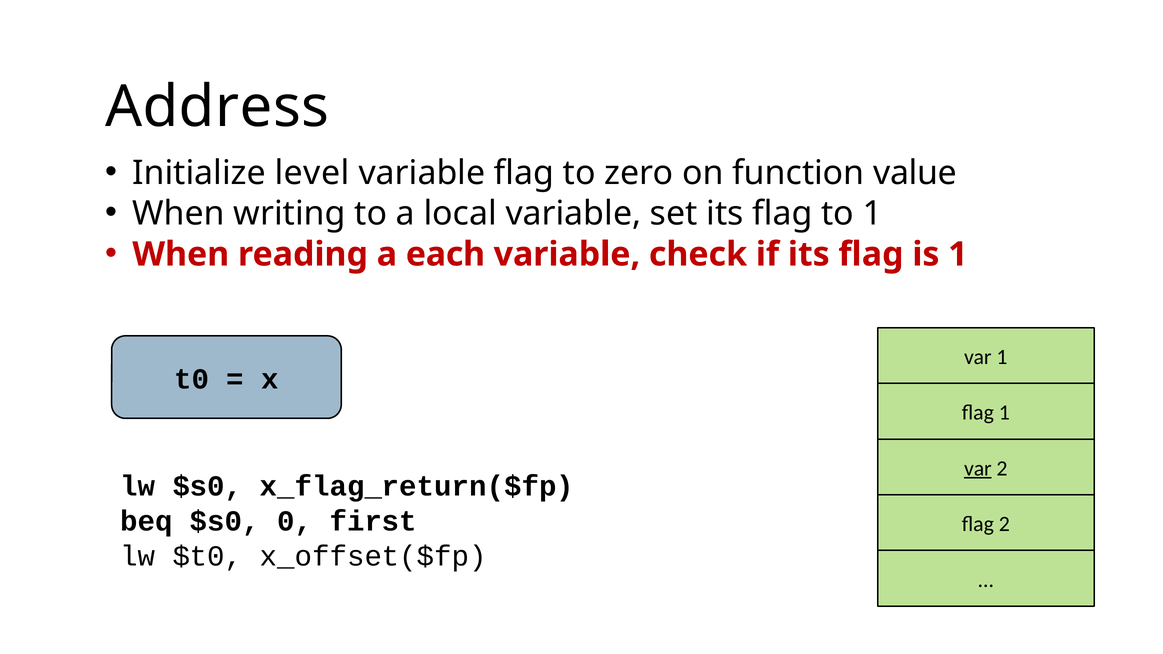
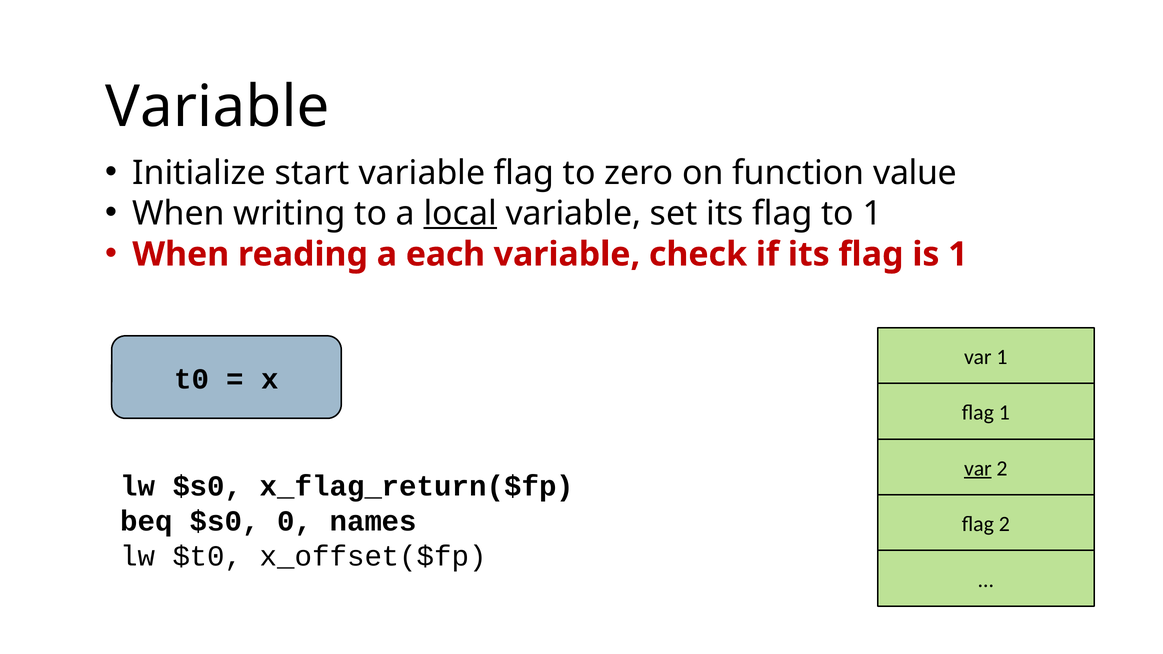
Address at (217, 107): Address -> Variable
level: level -> start
local underline: none -> present
first: first -> names
